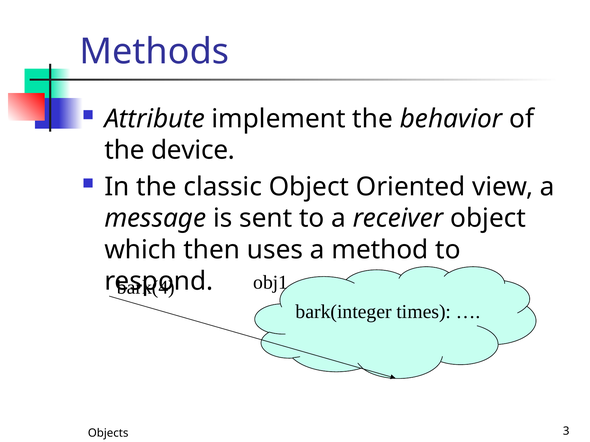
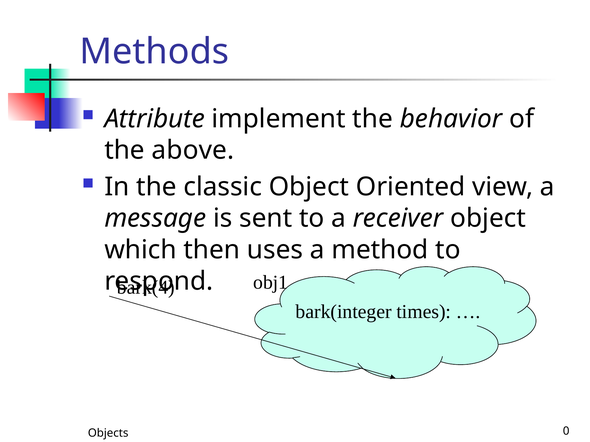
device: device -> above
3: 3 -> 0
